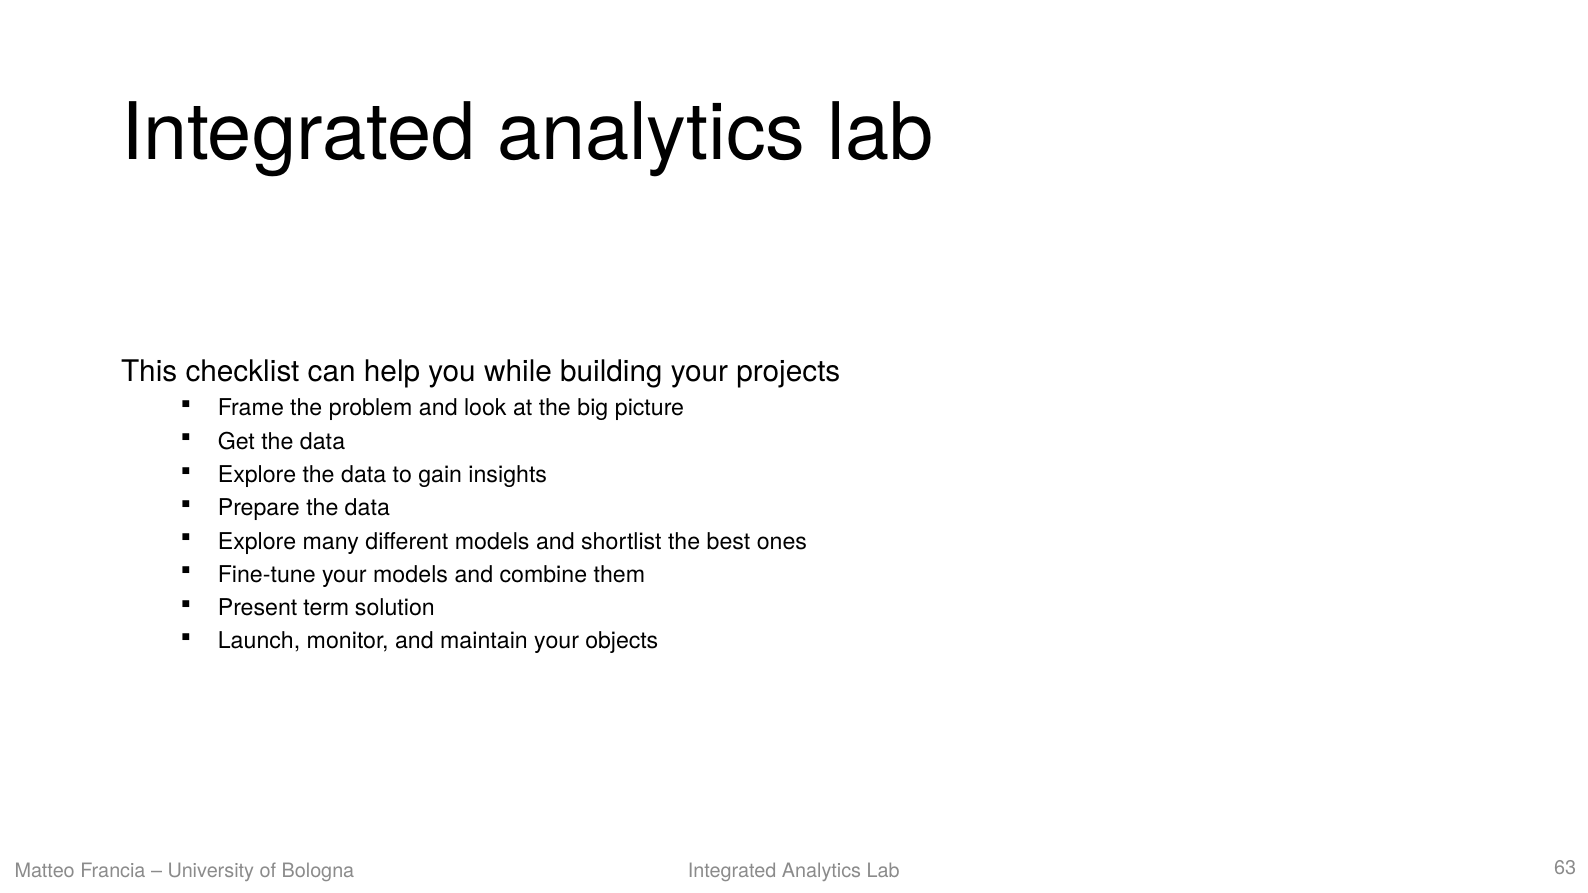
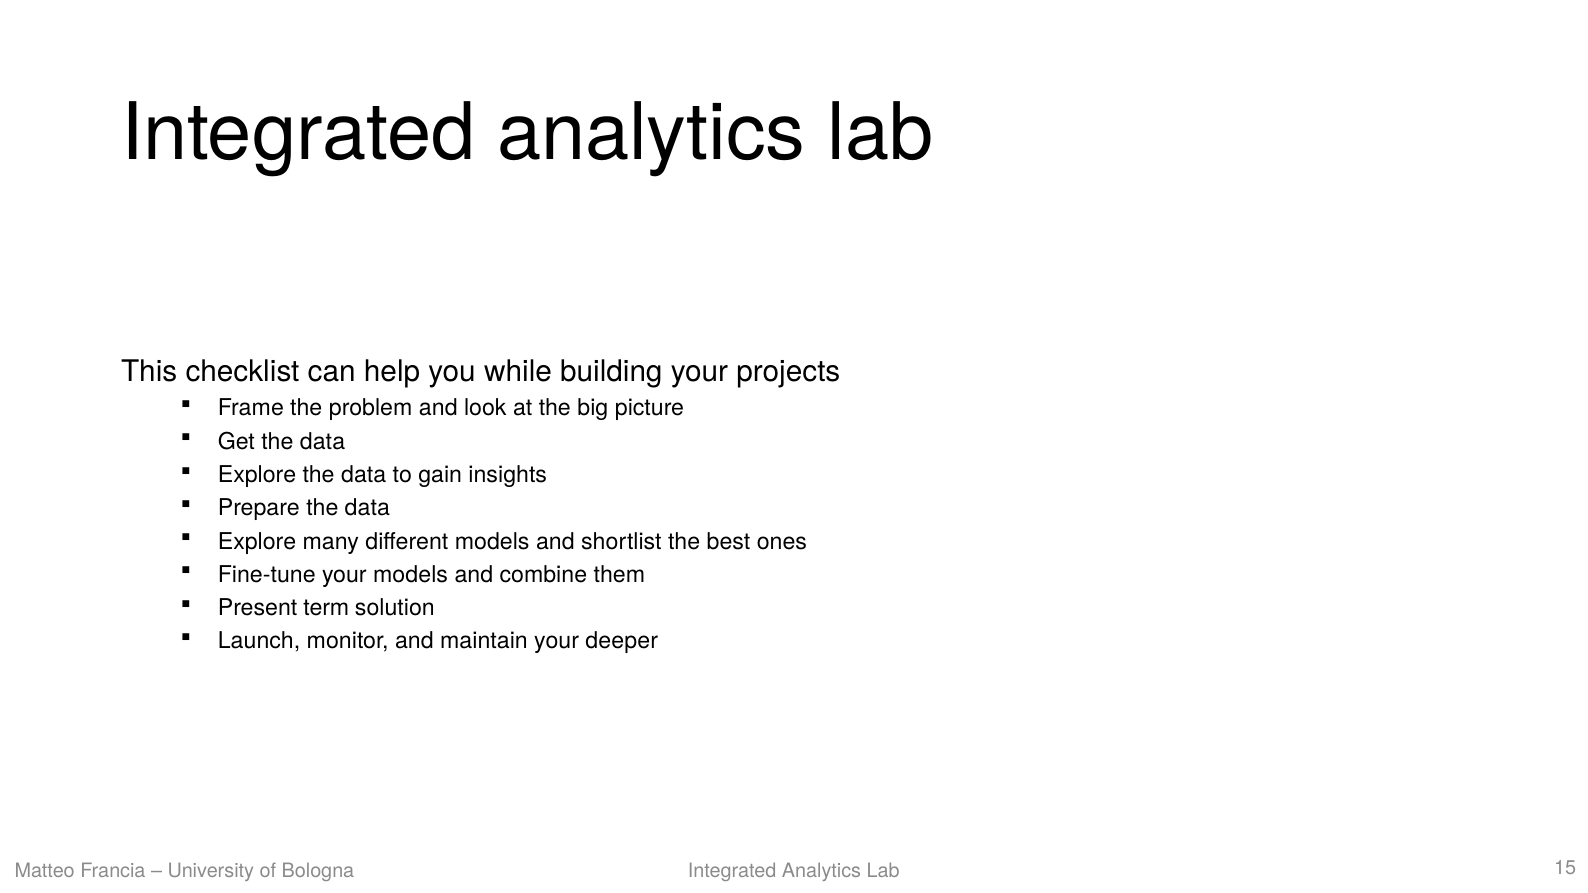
objects: objects -> deeper
63: 63 -> 15
